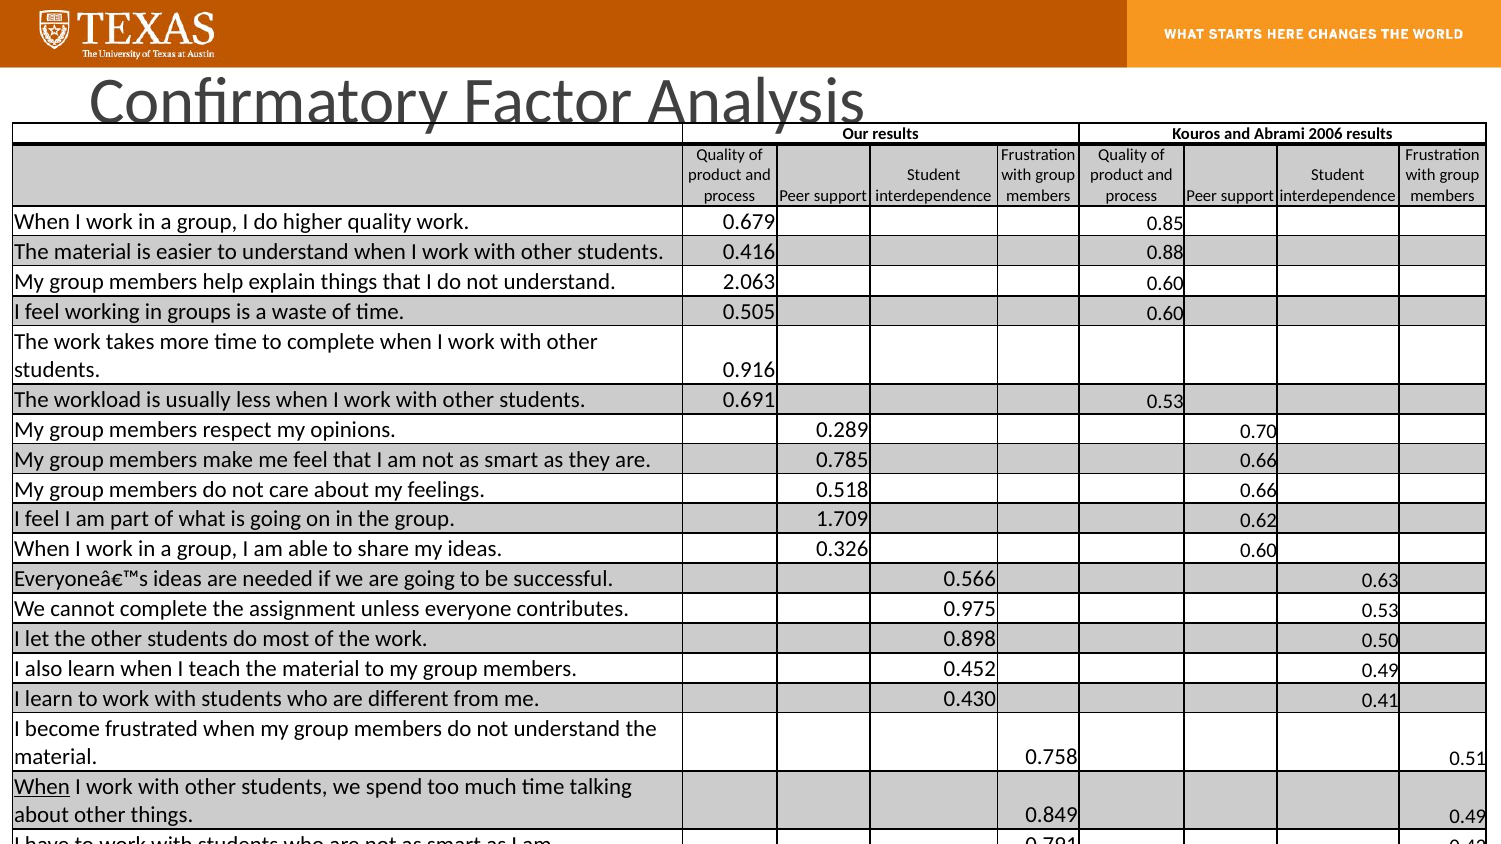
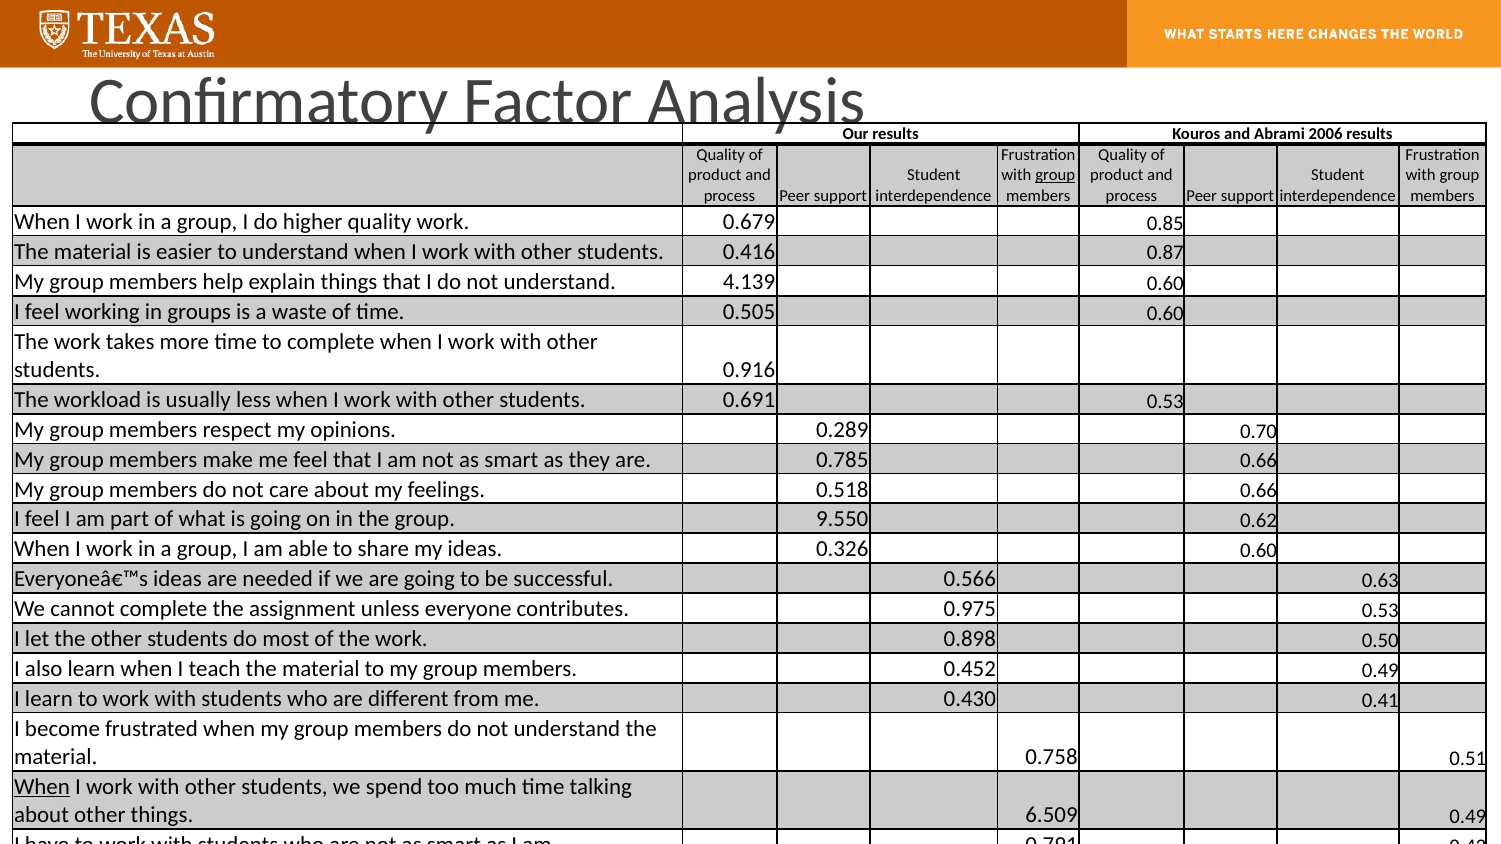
group at (1055, 175) underline: none -> present
0.88: 0.88 -> 0.87
2.063: 2.063 -> 4.139
1.709: 1.709 -> 9.550
0.849: 0.849 -> 6.509
